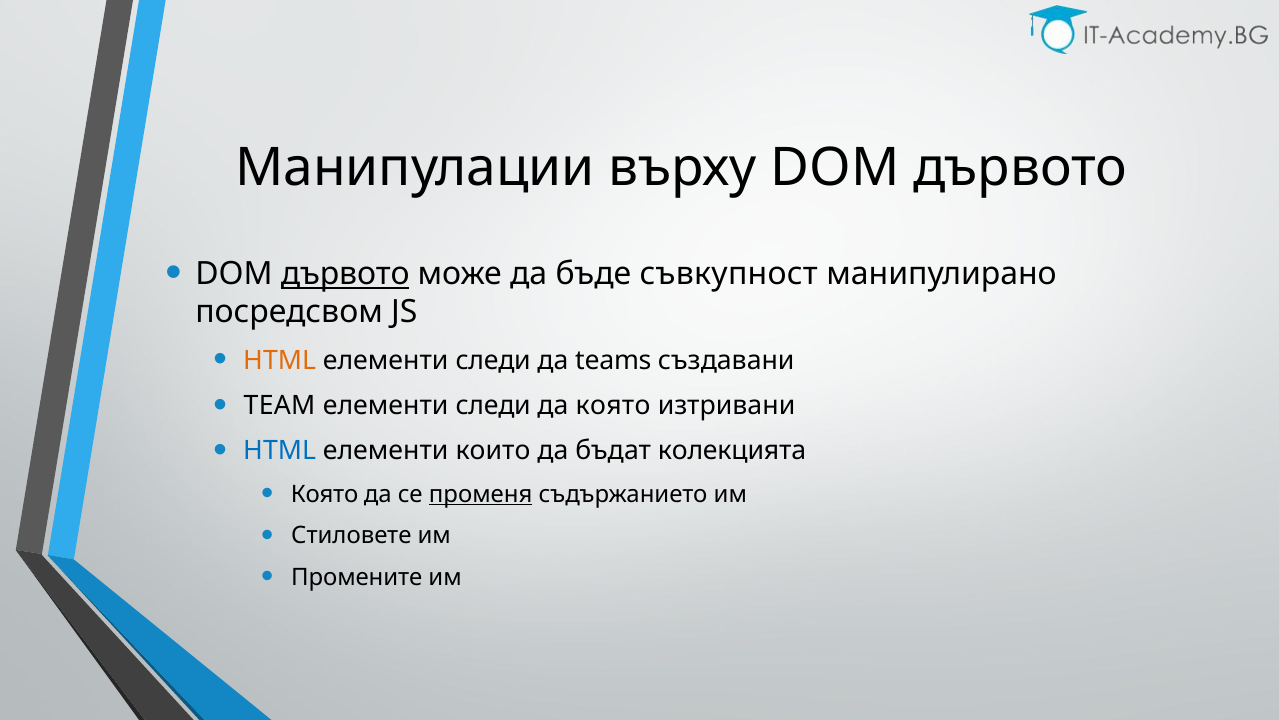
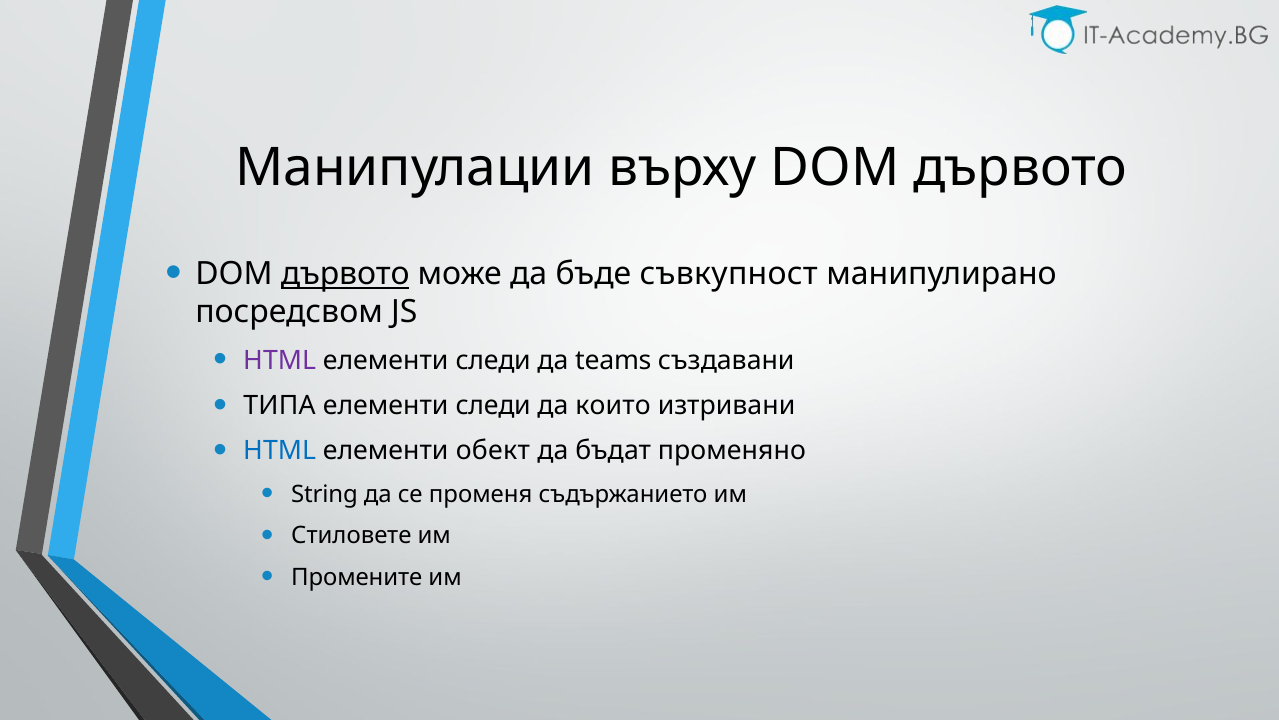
HTML at (280, 360) colour: orange -> purple
TEAM: TEAM -> ТИПА
да която: която -> които
които: които -> обект
колекцията: колекцията -> променяно
Която at (325, 494): Която -> String
променя underline: present -> none
